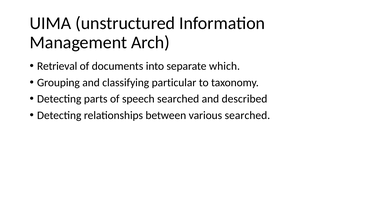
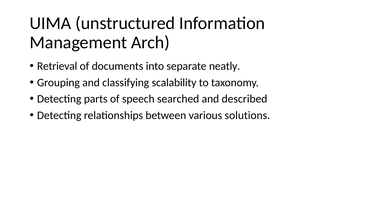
which: which -> neatly
particular: particular -> scalability
various searched: searched -> solutions
